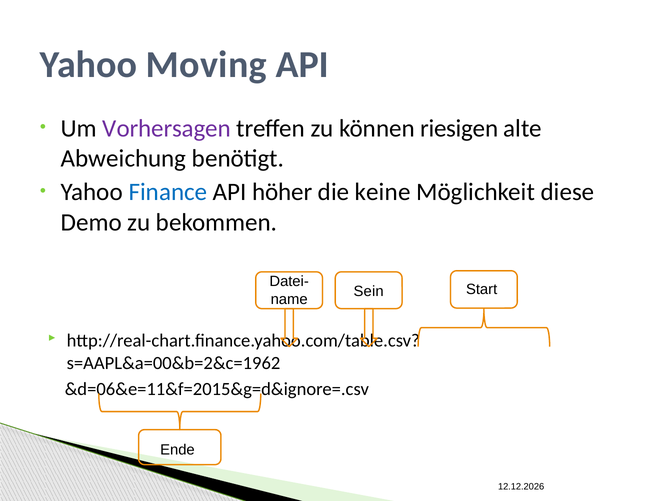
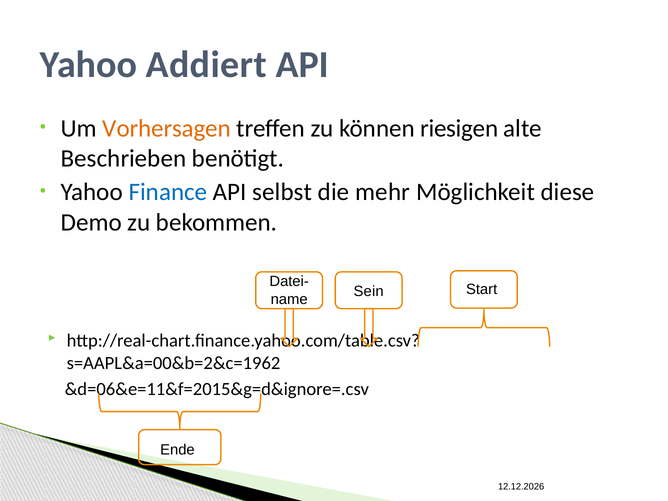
Moving: Moving -> Addiert
Vorhersagen colour: purple -> orange
Abweichung: Abweichung -> Beschrieben
höher: höher -> selbst
keine: keine -> mehr
